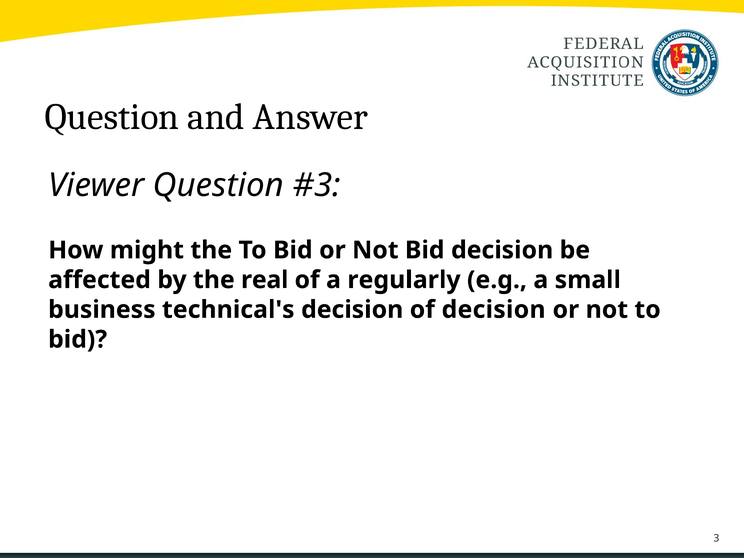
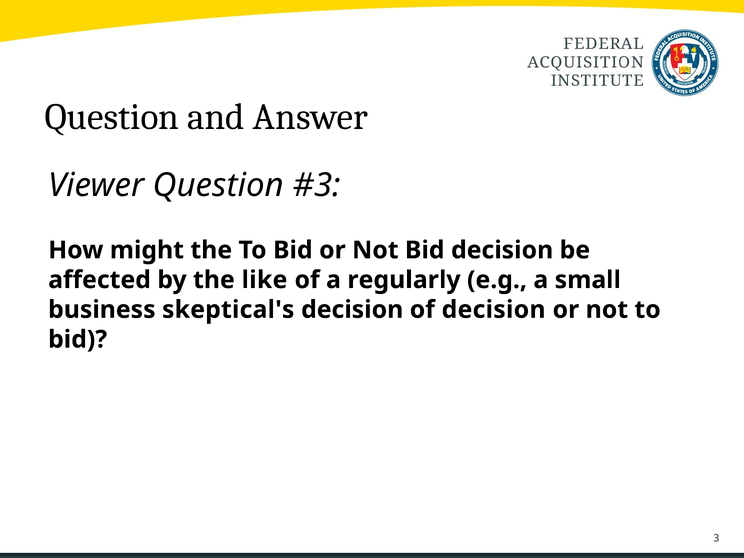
real: real -> like
technical's: technical's -> skeptical's
